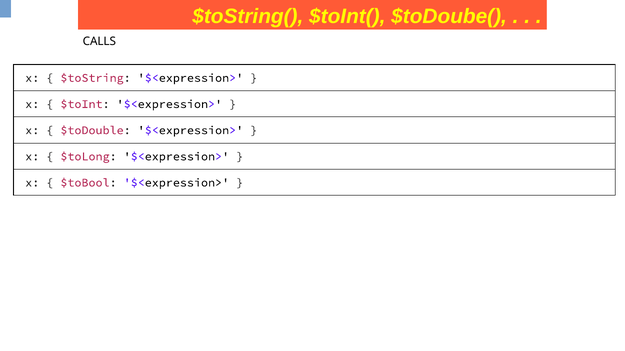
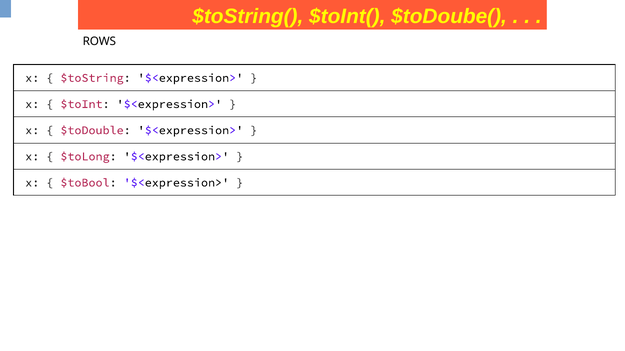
CALLS: CALLS -> ROWS
